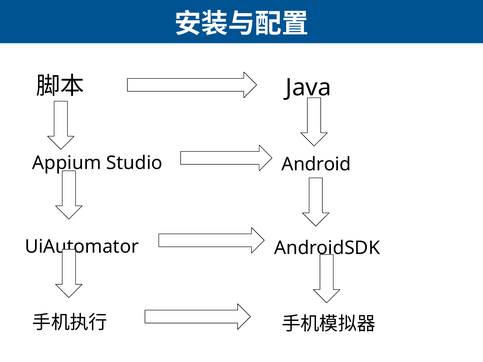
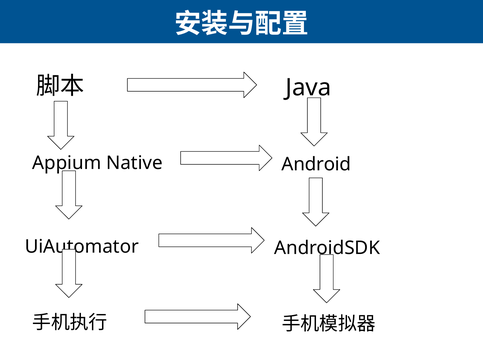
Studio: Studio -> Native
